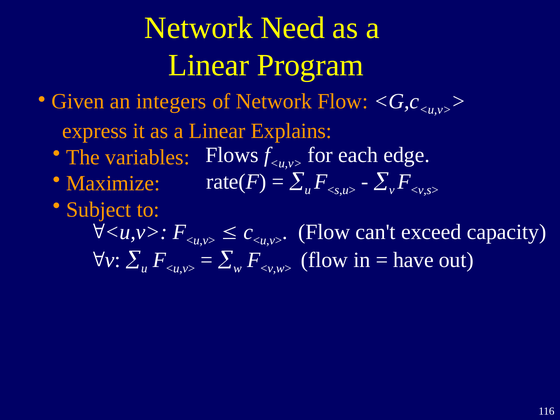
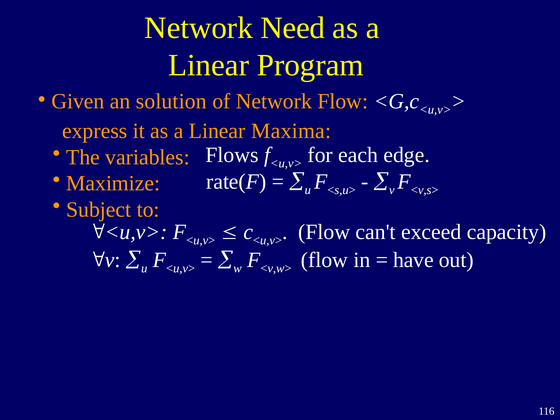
integers: integers -> solution
Explains: Explains -> Maxima
